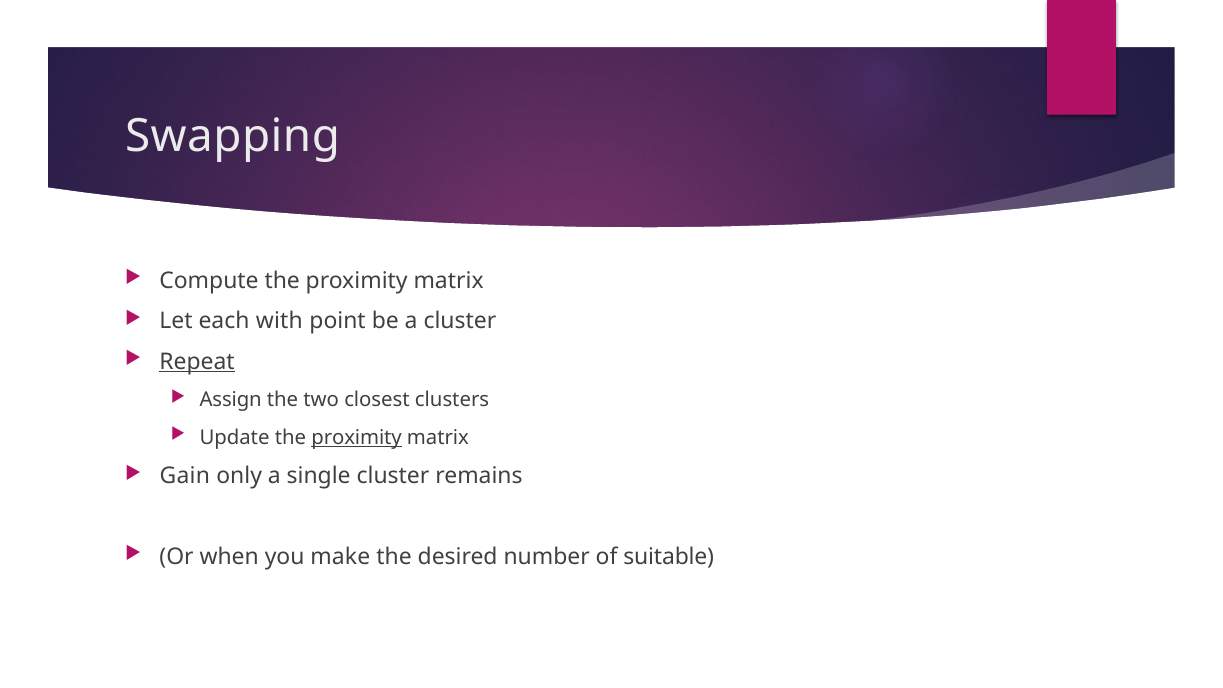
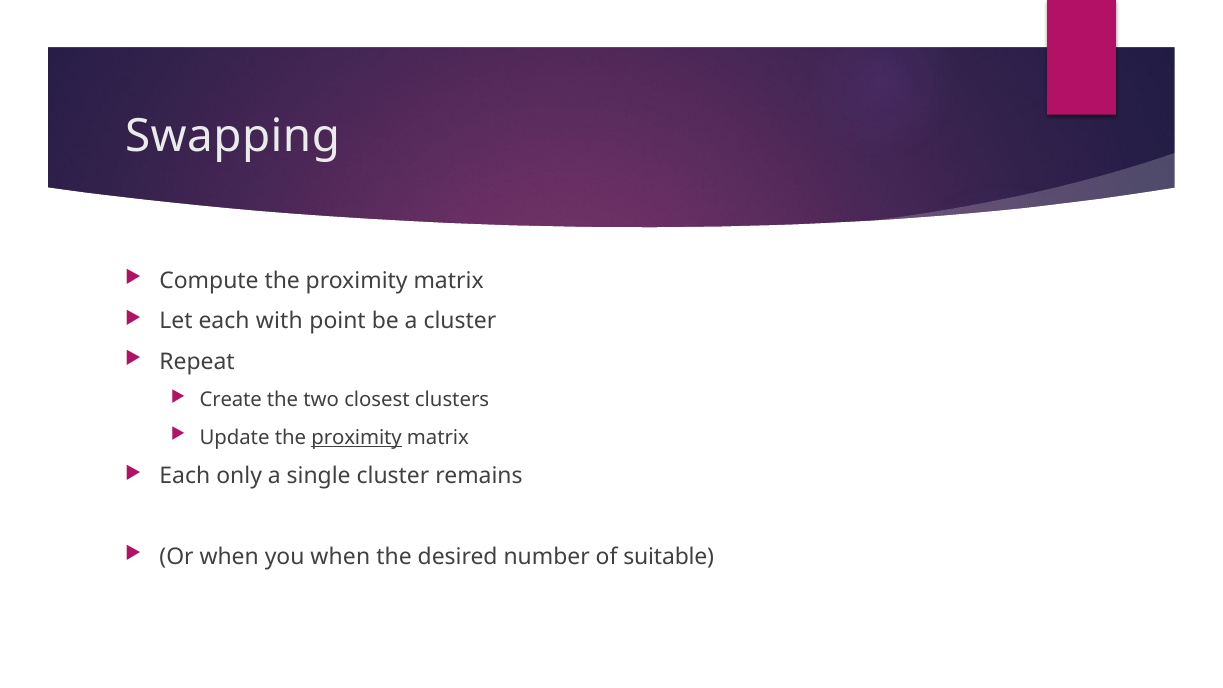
Repeat underline: present -> none
Assign: Assign -> Create
Gain at (185, 476): Gain -> Each
you make: make -> when
